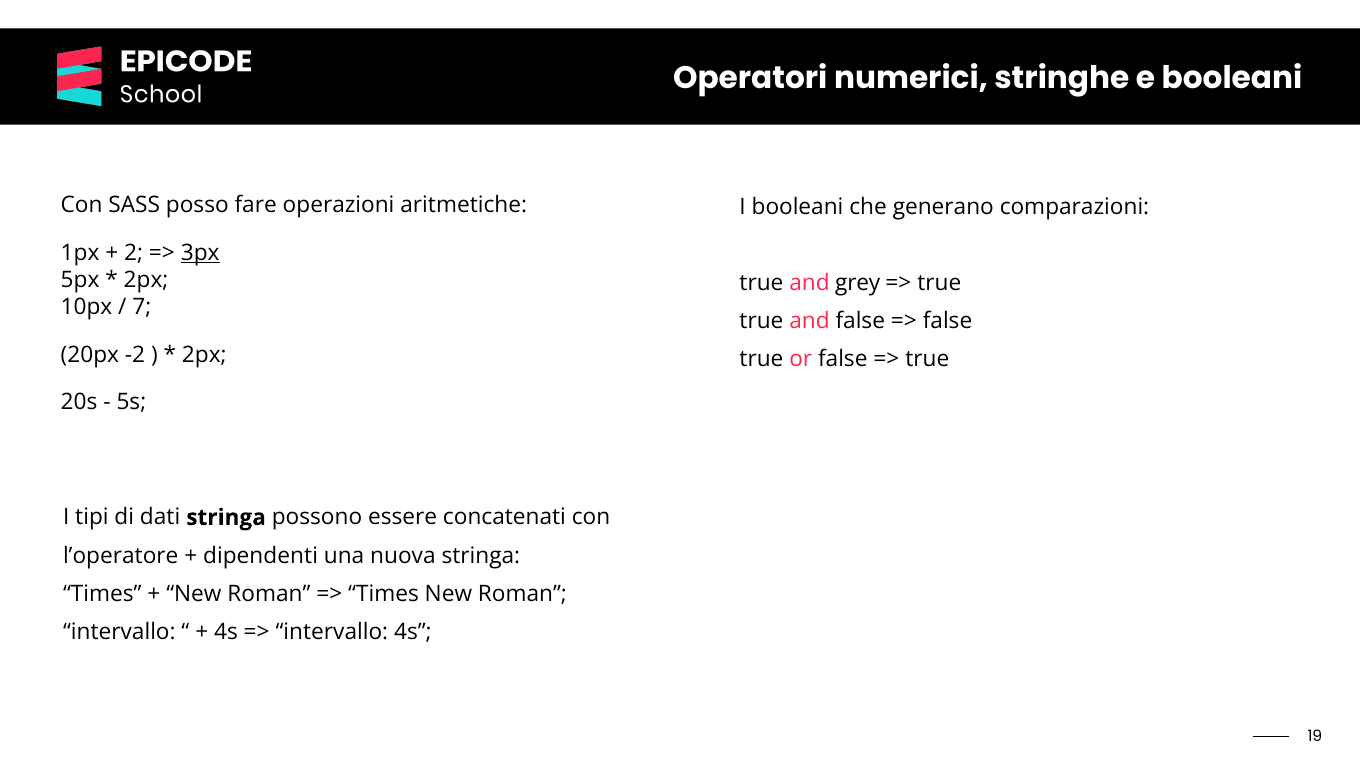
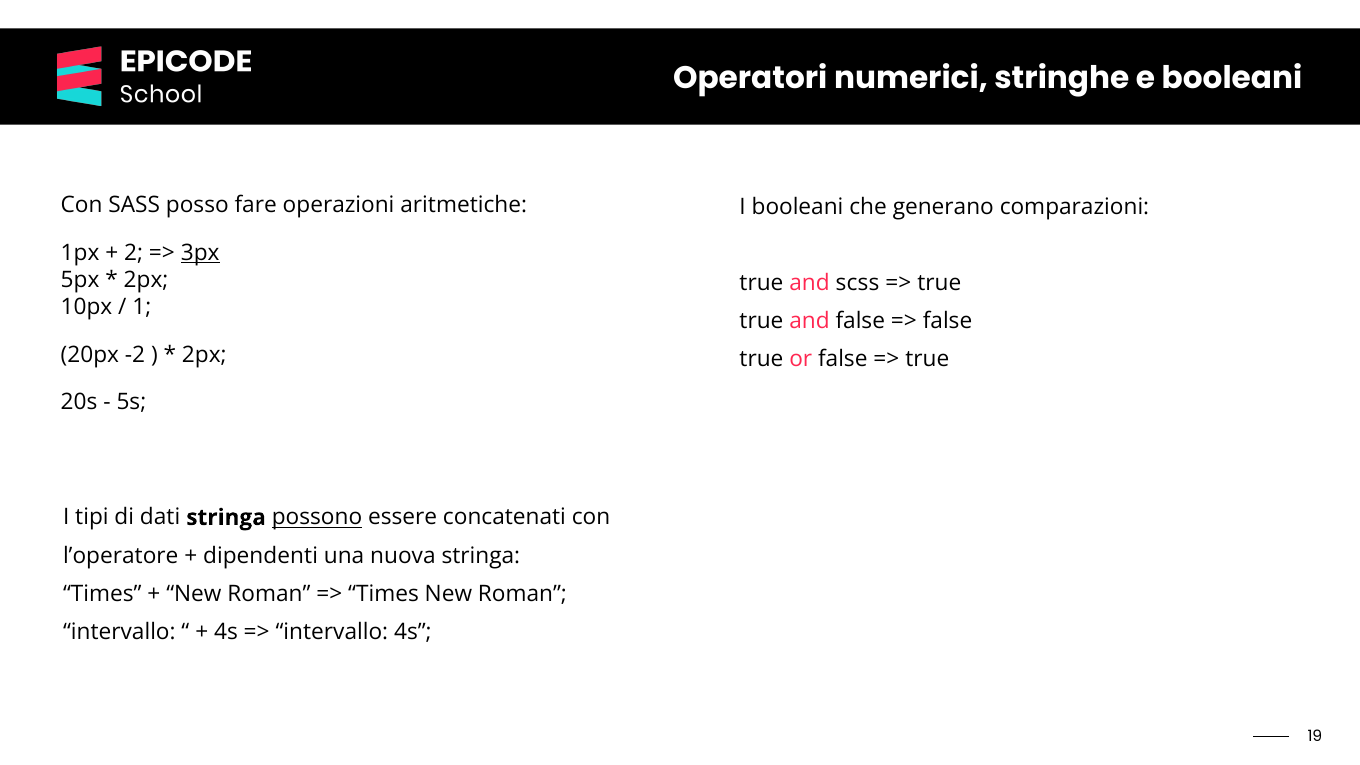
grey: grey -> scss
7: 7 -> 1
possono underline: none -> present
